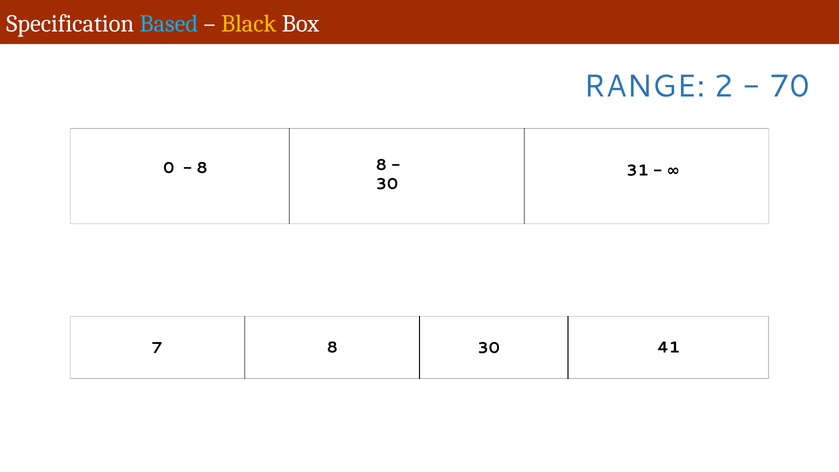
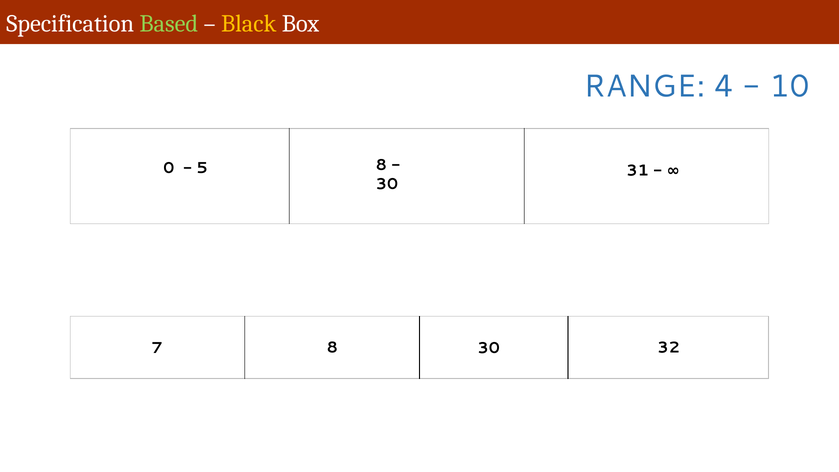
Based colour: light blue -> light green
2: 2 -> 4
70: 70 -> 10
8 at (202, 168): 8 -> 5
41: 41 -> 32
